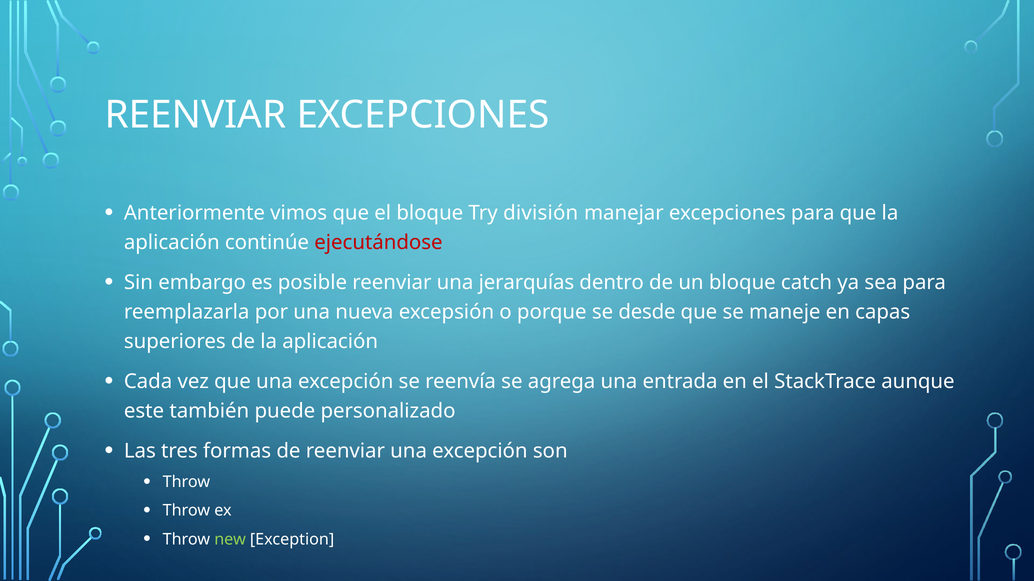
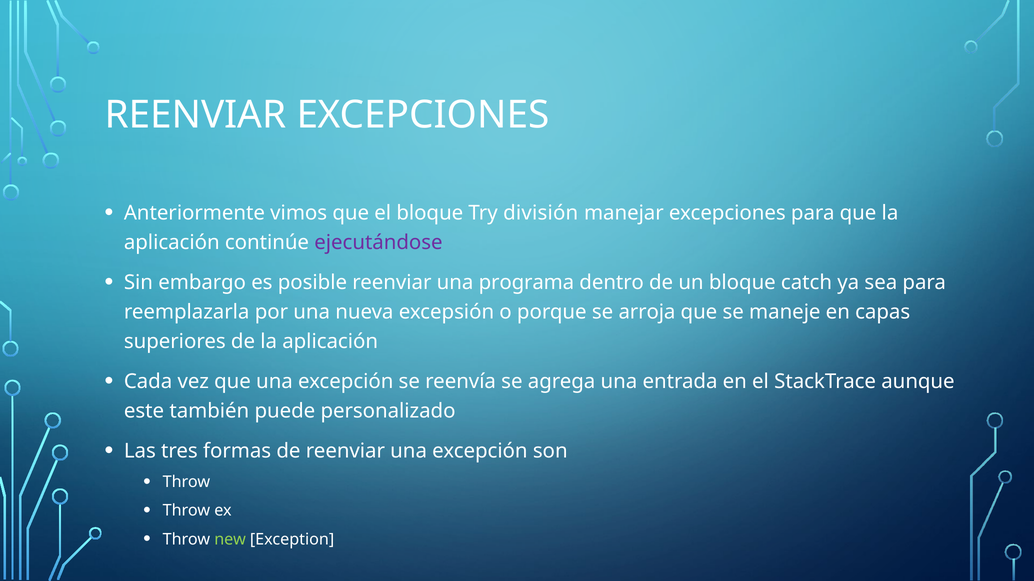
ejecutándose colour: red -> purple
jerarquías: jerarquías -> programa
desde: desde -> arroja
